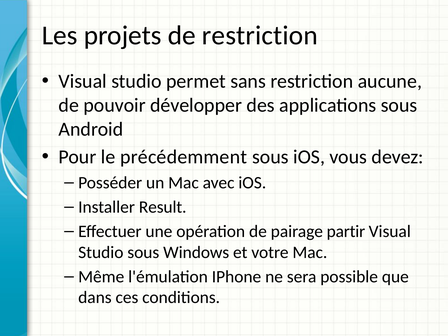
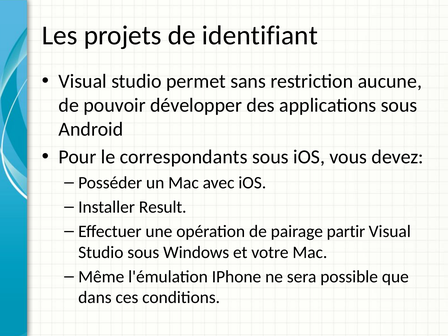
de restriction: restriction -> identifiant
précédemment: précédemment -> correspondants
